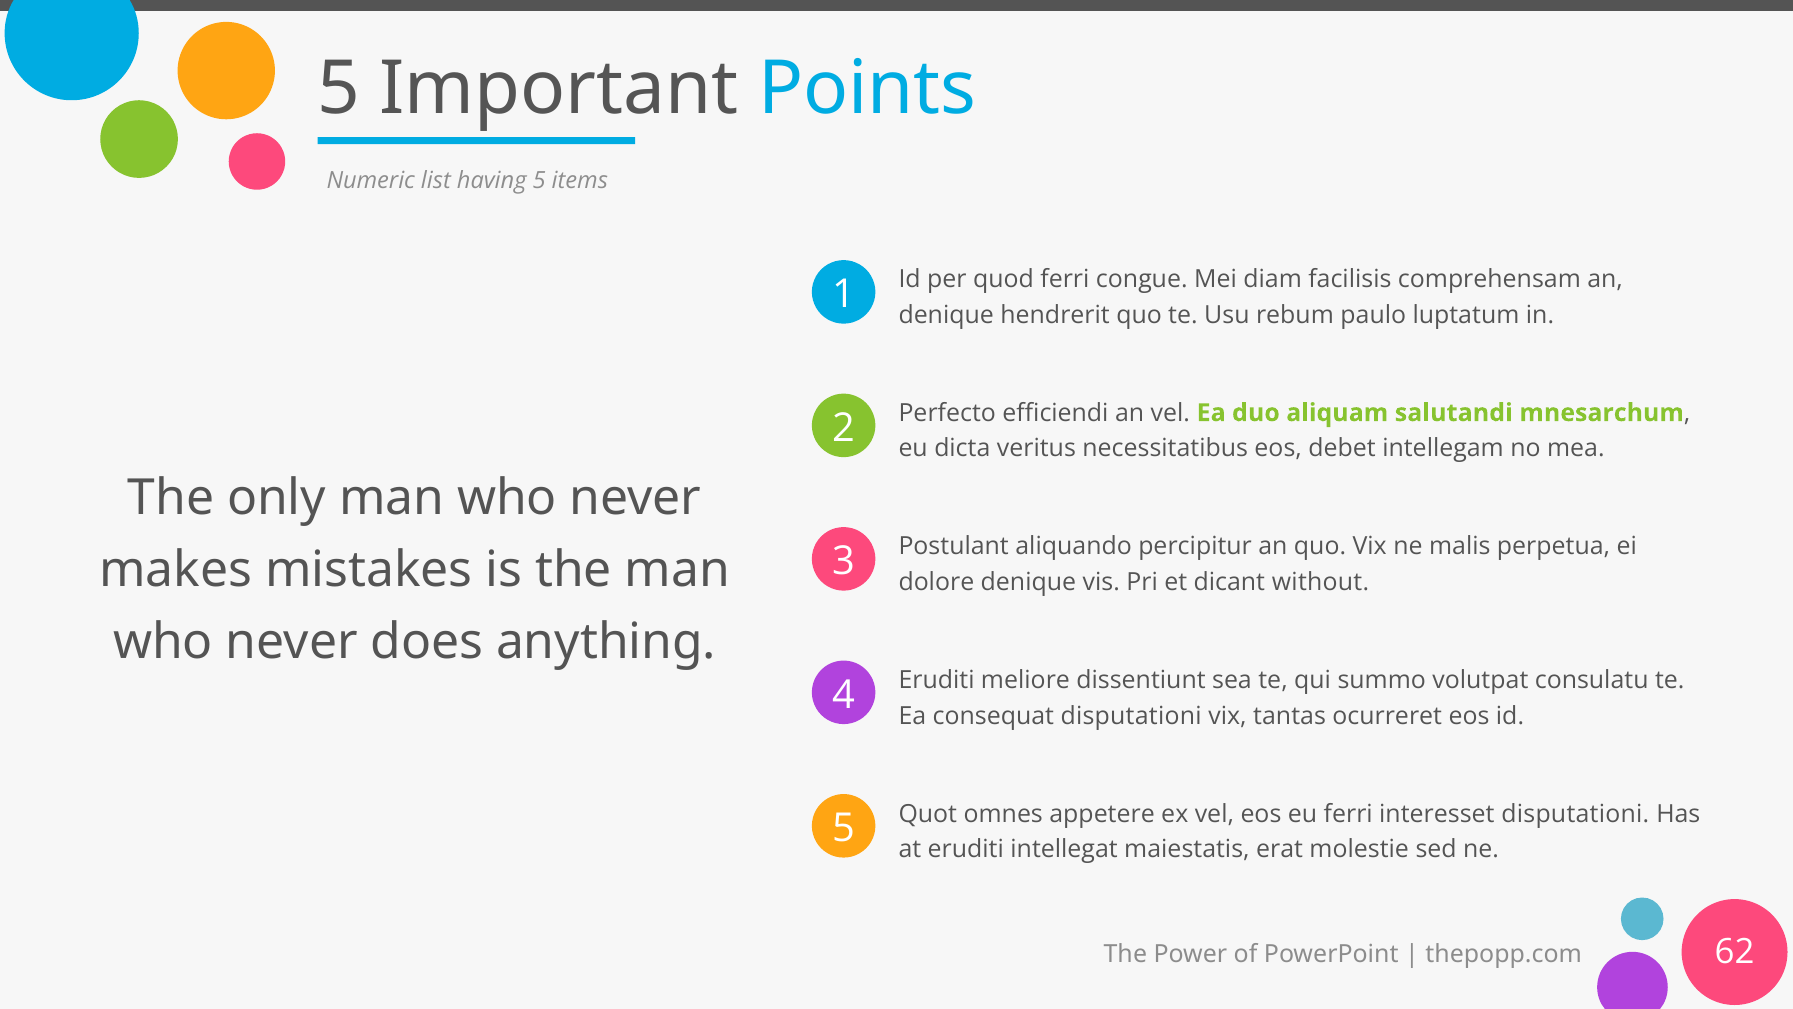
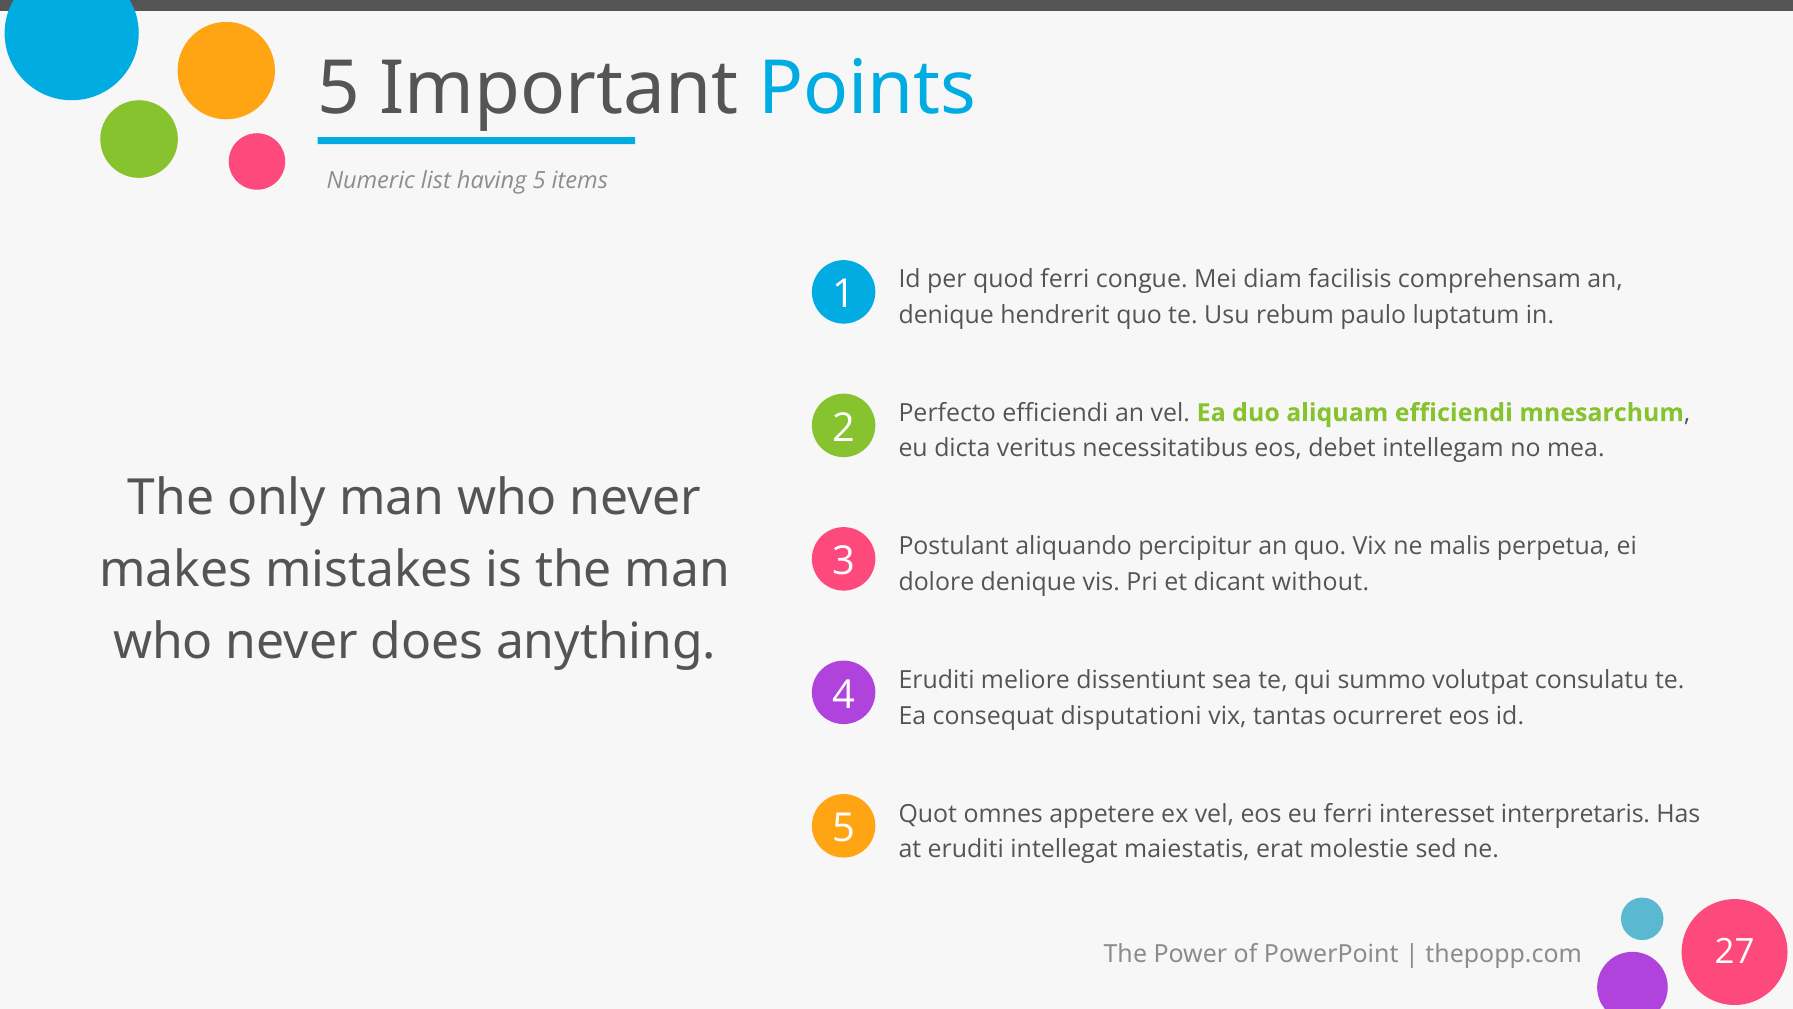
aliquam salutandi: salutandi -> efficiendi
interesset disputationi: disputationi -> interpretaris
62: 62 -> 27
